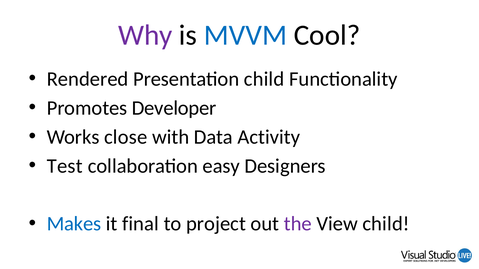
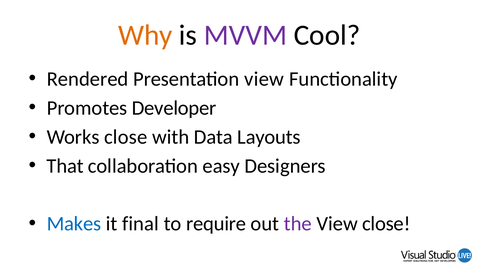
Why colour: purple -> orange
MVVM colour: blue -> purple
Presentation child: child -> view
Activity: Activity -> Layouts
Test: Test -> That
project: project -> require
View child: child -> close
